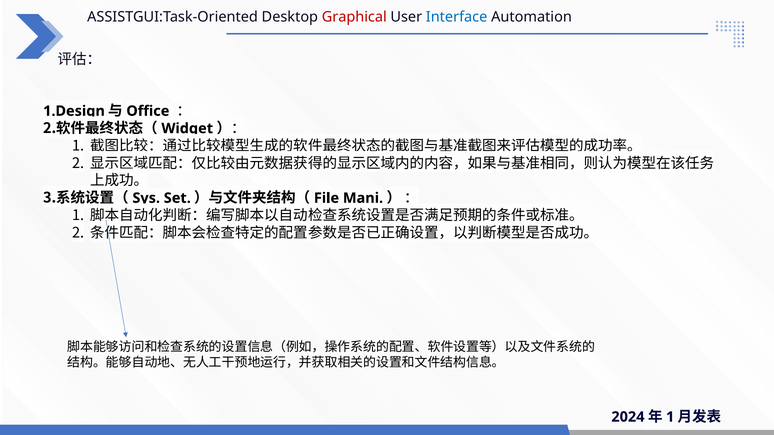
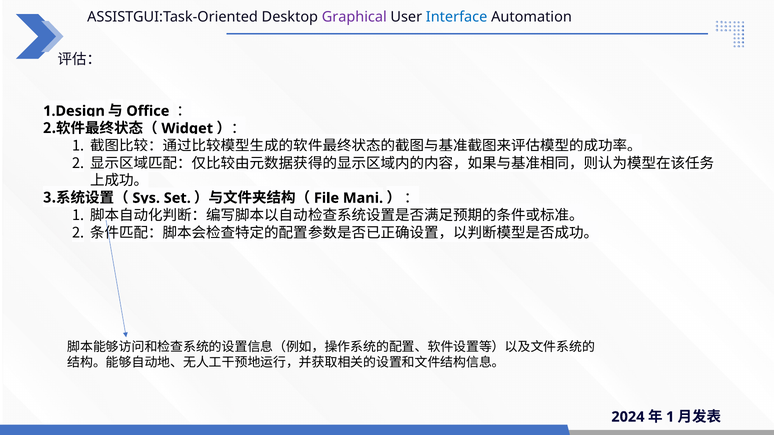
Graphical colour: red -> purple
